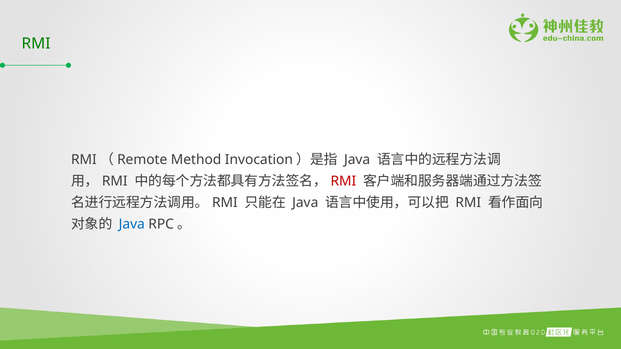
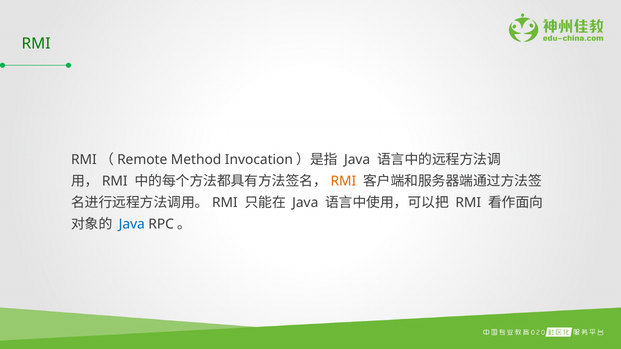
RMI at (343, 182) colour: red -> orange
